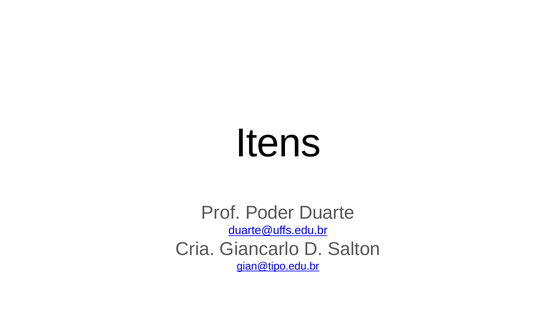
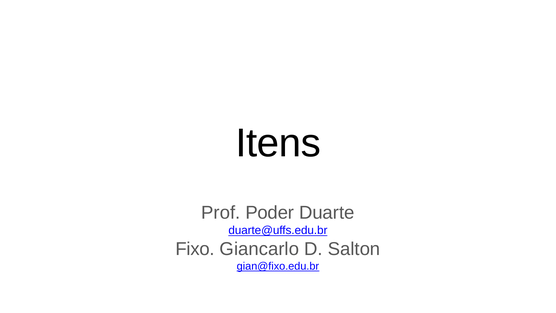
Cria: Cria -> Fixo
gian@tipo.edu.br: gian@tipo.edu.br -> gian@fixo.edu.br
